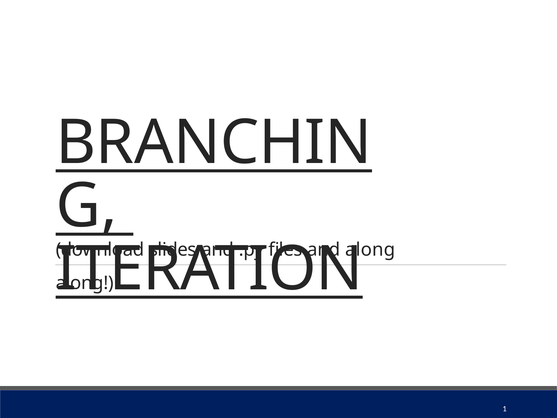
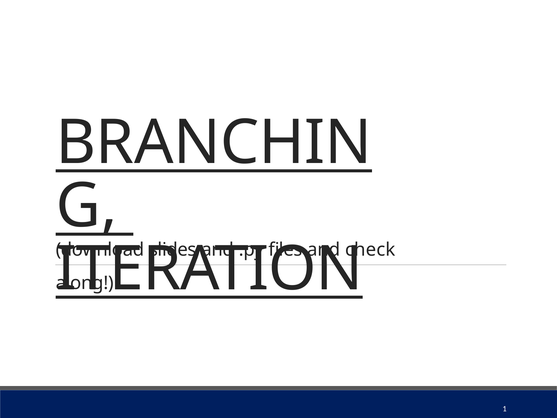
along at (370, 250): along -> check
